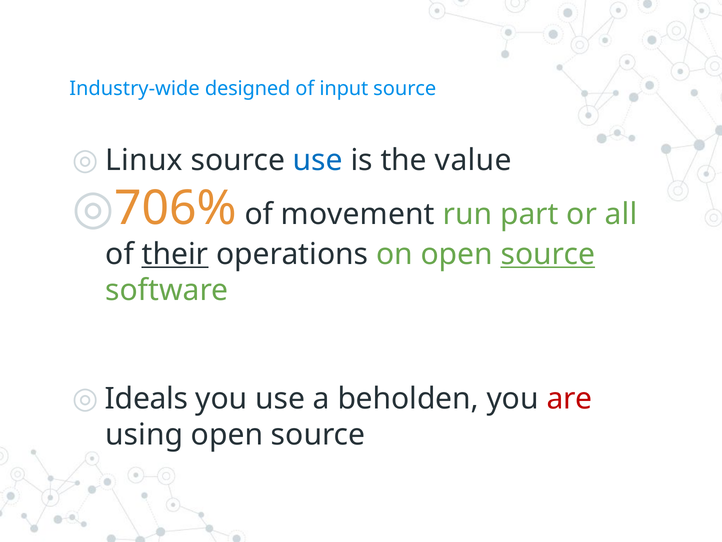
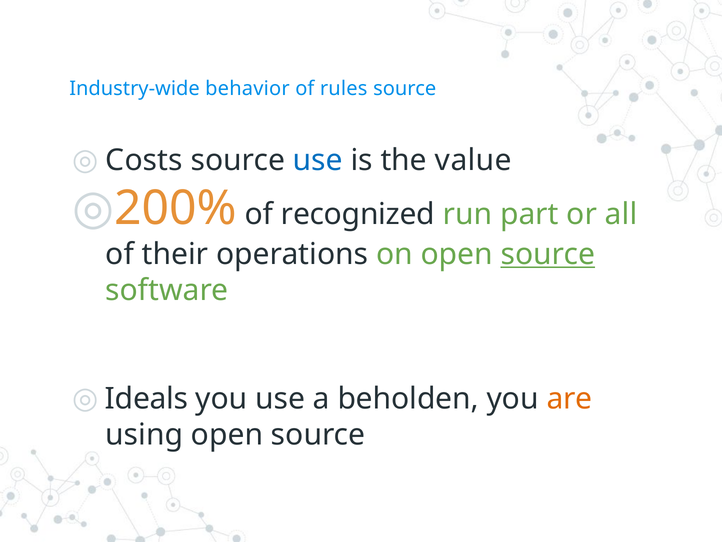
designed: designed -> behavior
input: input -> rules
Linux: Linux -> Costs
706%: 706% -> 200%
movement: movement -> recognized
their underline: present -> none
are colour: red -> orange
